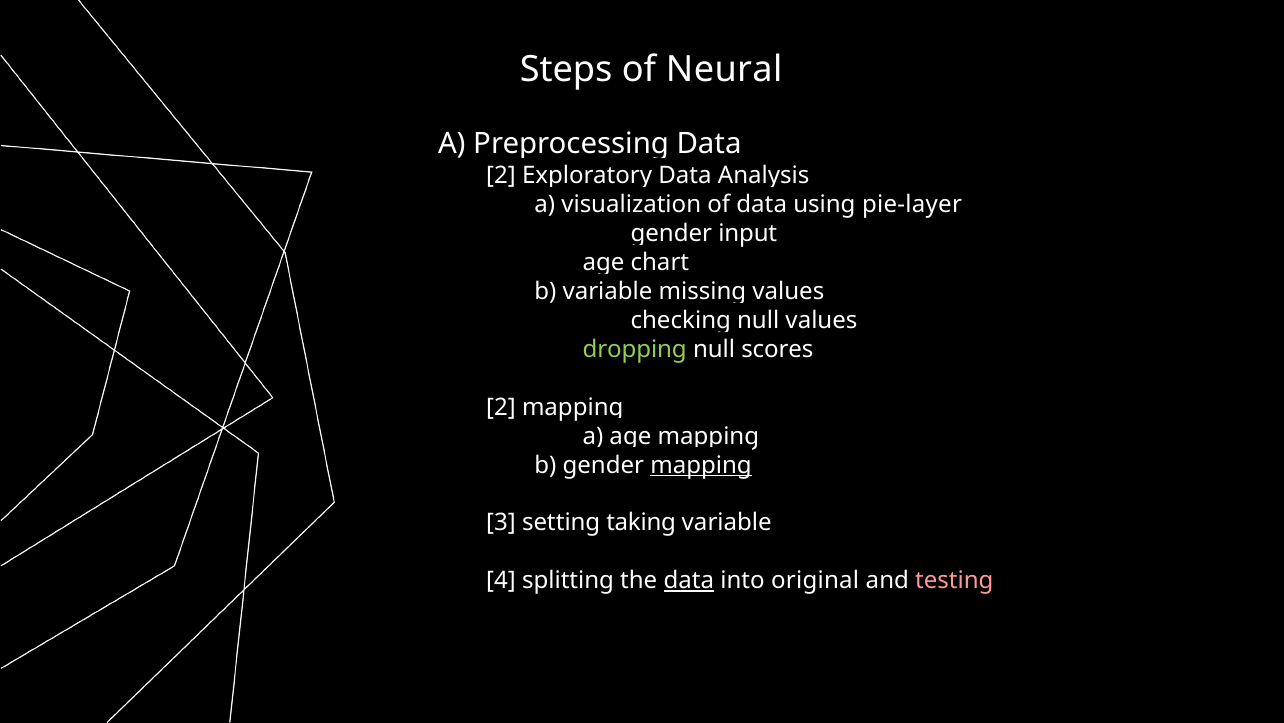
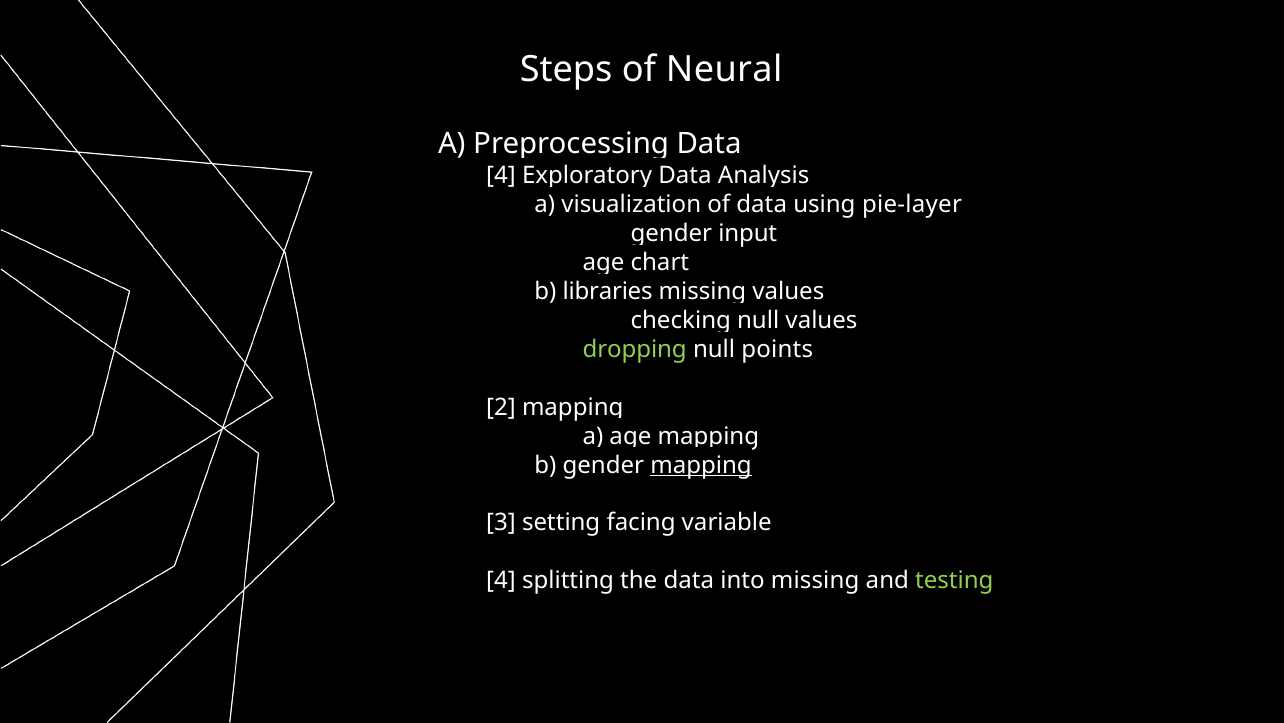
2 at (501, 176): 2 -> 4
b variable: variable -> libraries
scores: scores -> points
taking: taking -> facing
data at (689, 580) underline: present -> none
into original: original -> missing
testing colour: pink -> light green
